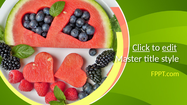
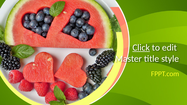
edit underline: present -> none
